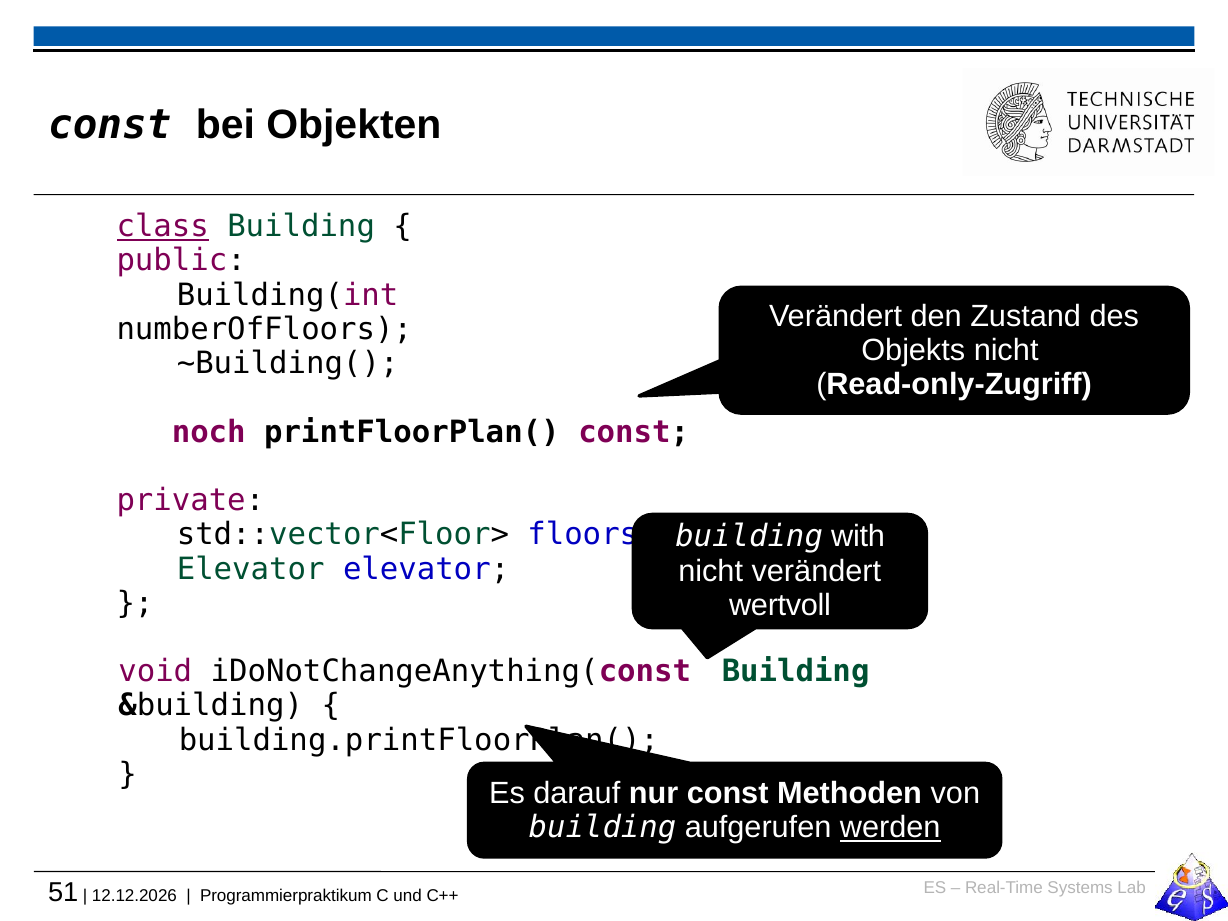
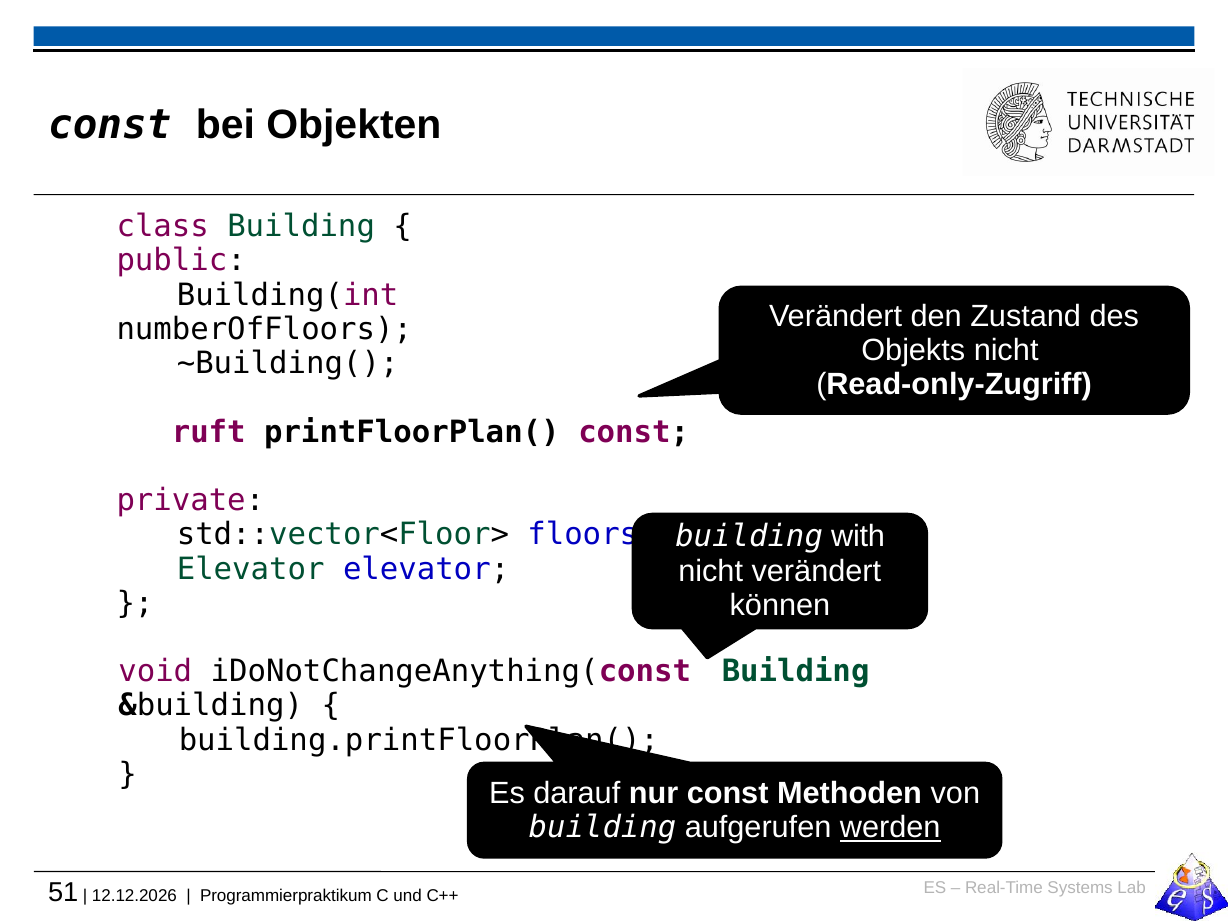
class underline: present -> none
noch: noch -> ruft
wertvoll: wertvoll -> können
